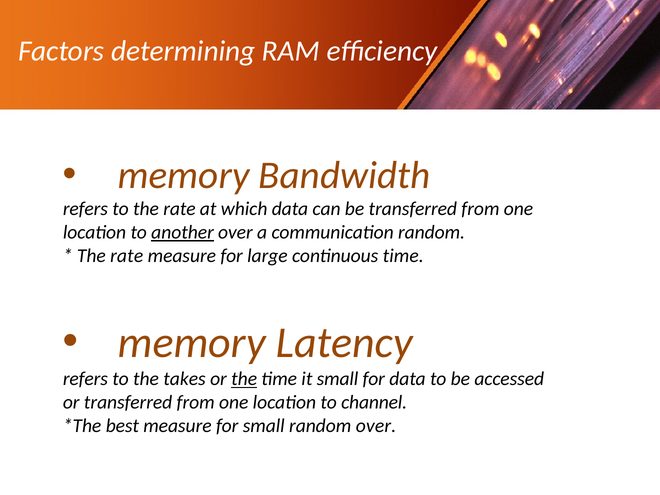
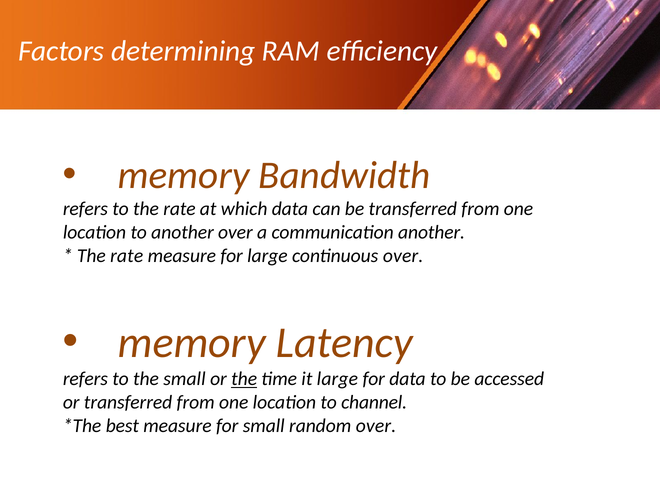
another at (183, 232) underline: present -> none
communication random: random -> another
continuous time: time -> over
the takes: takes -> small
it small: small -> large
